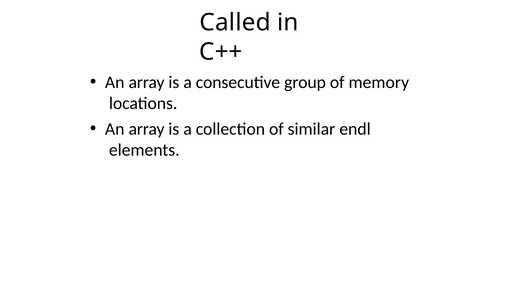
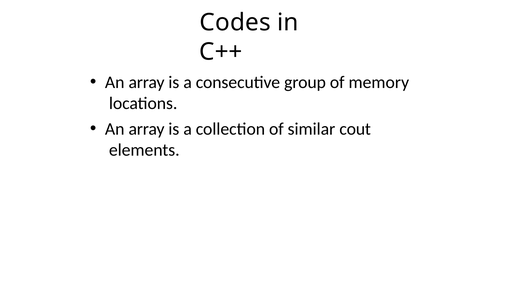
Called: Called -> Codes
endl: endl -> cout
